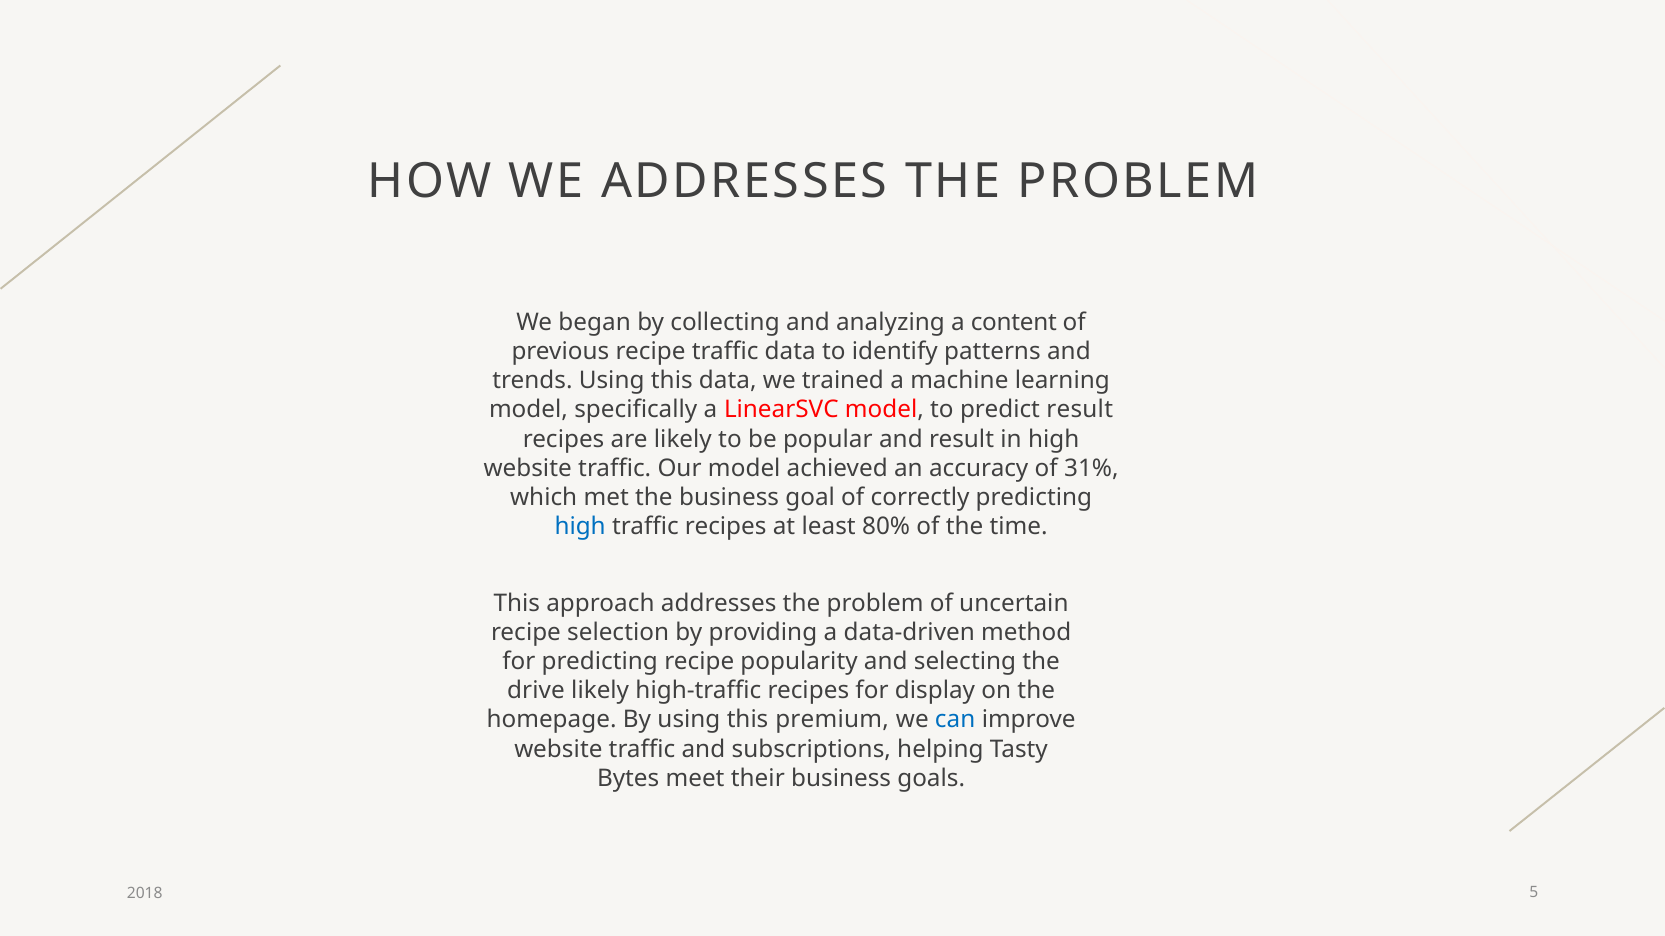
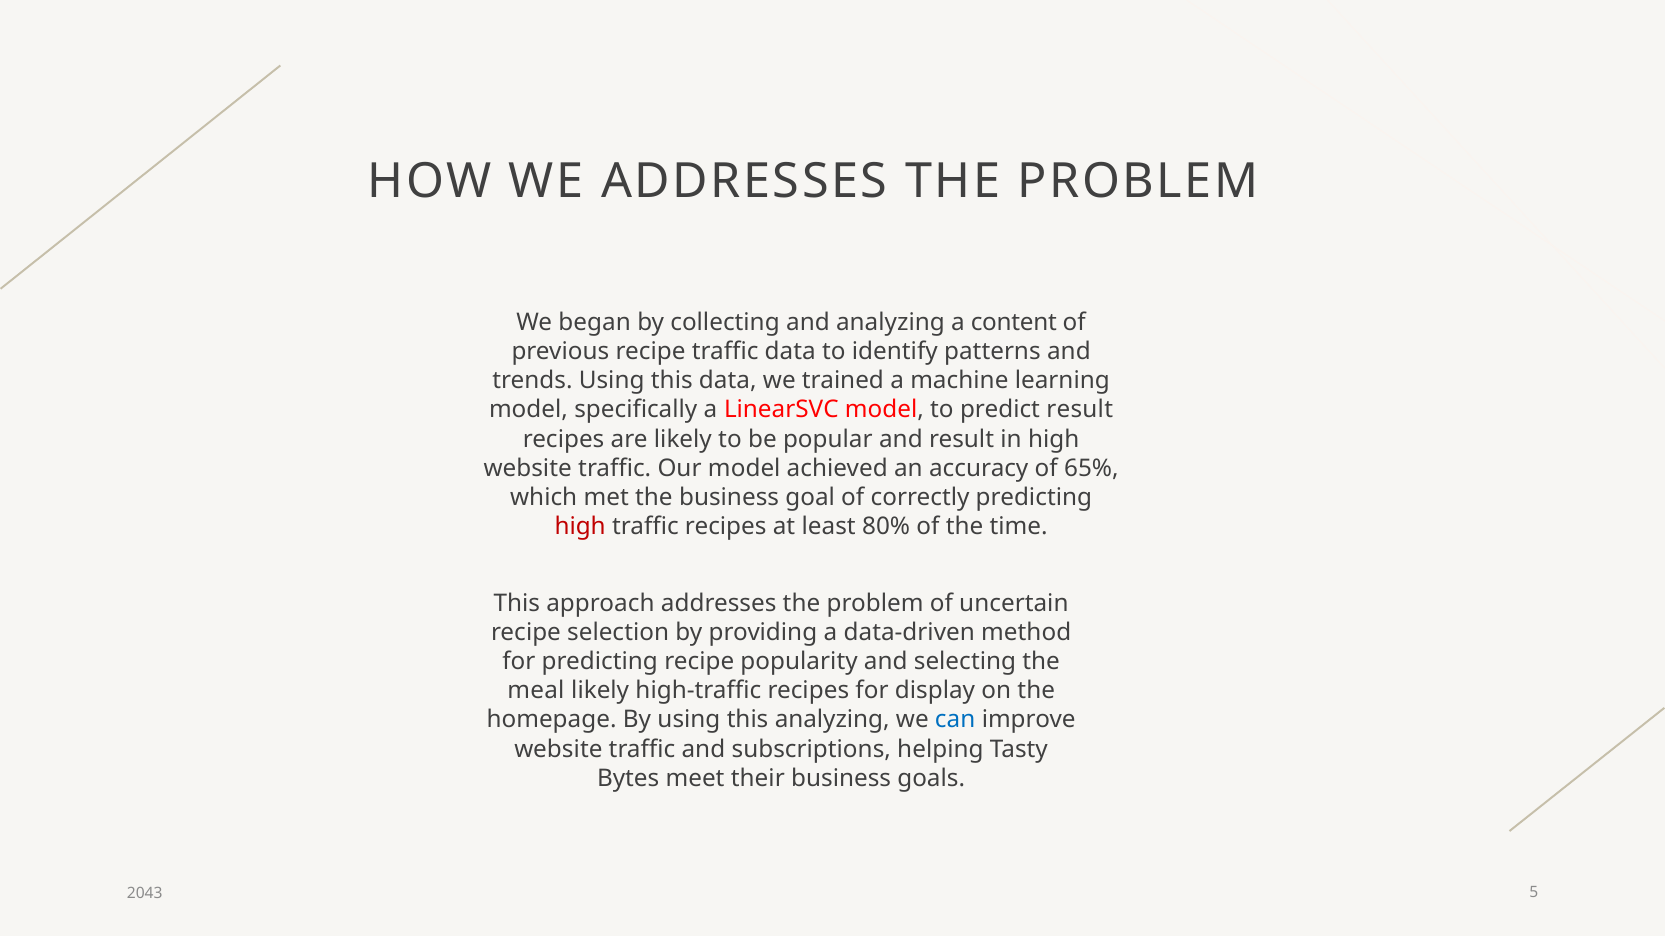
31%: 31% -> 65%
high at (580, 527) colour: blue -> red
drive: drive -> meal
this premium: premium -> analyzing
2018: 2018 -> 2043
